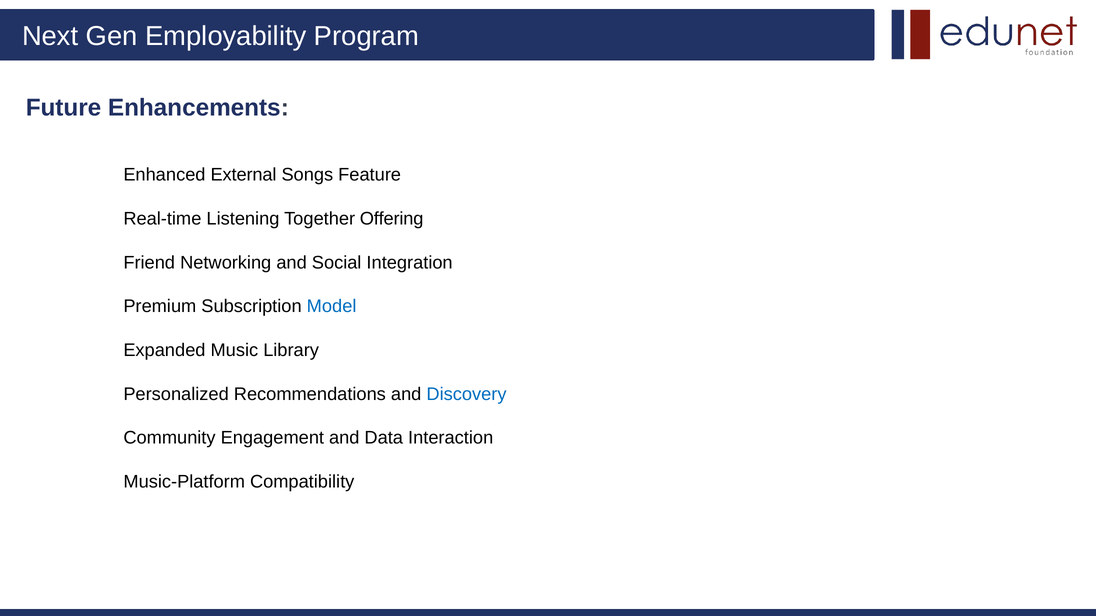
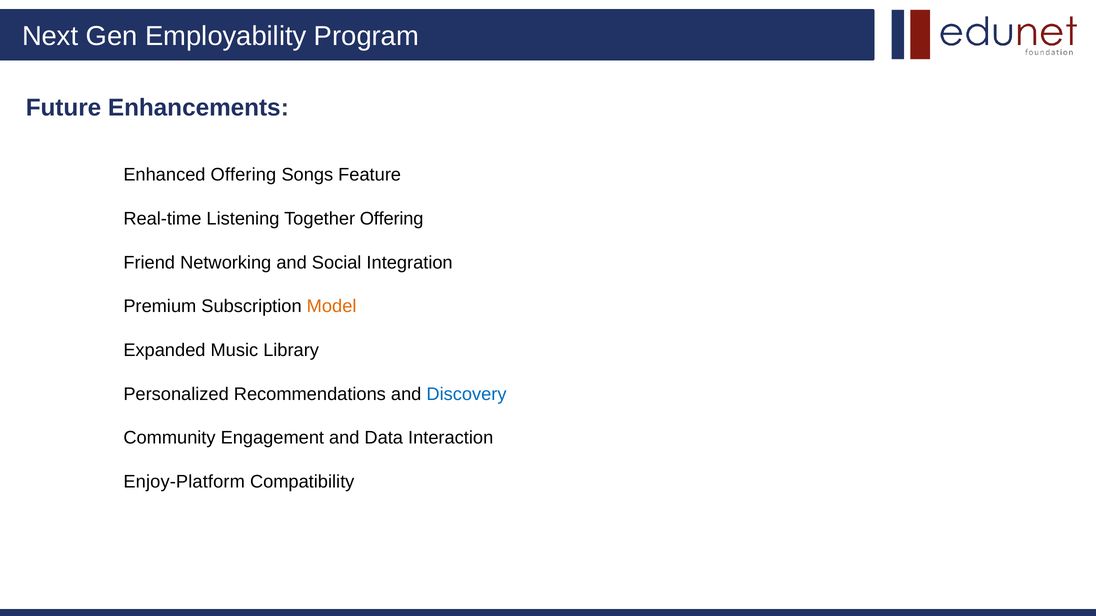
Enhanced External: External -> Offering
Model colour: blue -> orange
Music-Platform: Music-Platform -> Enjoy-Platform
